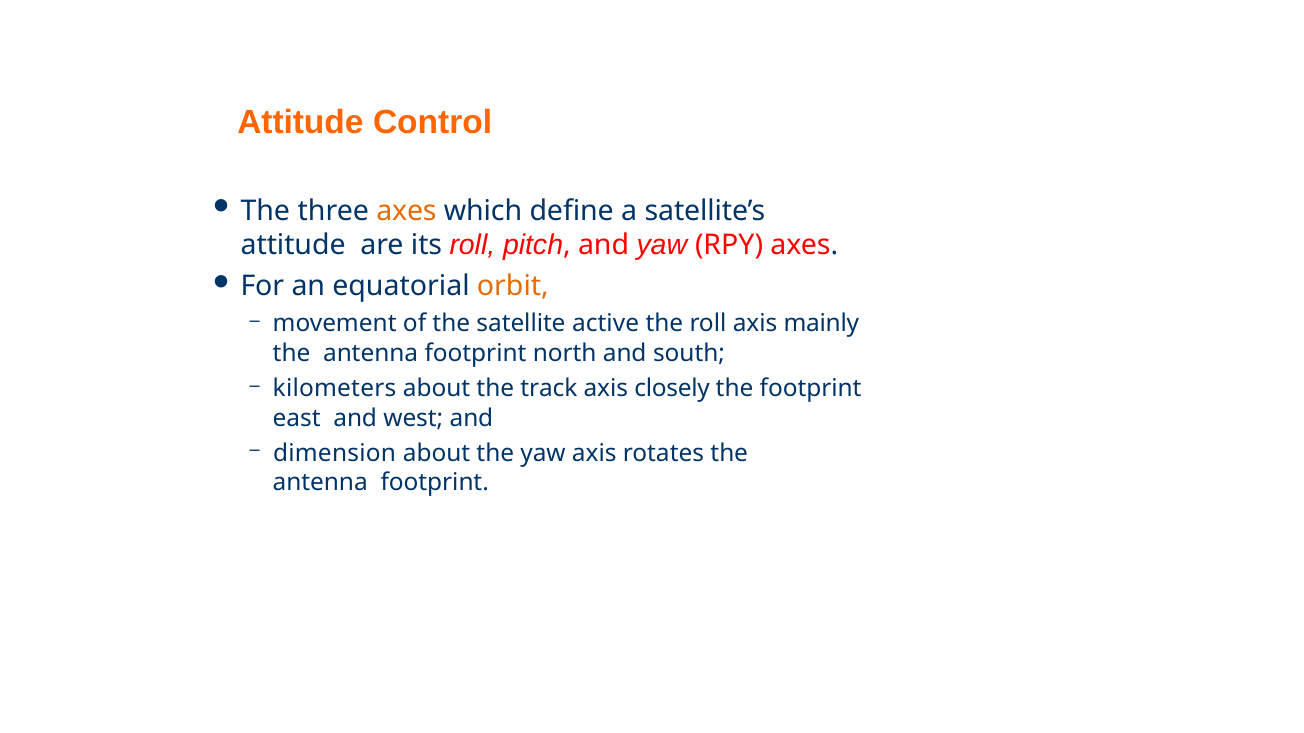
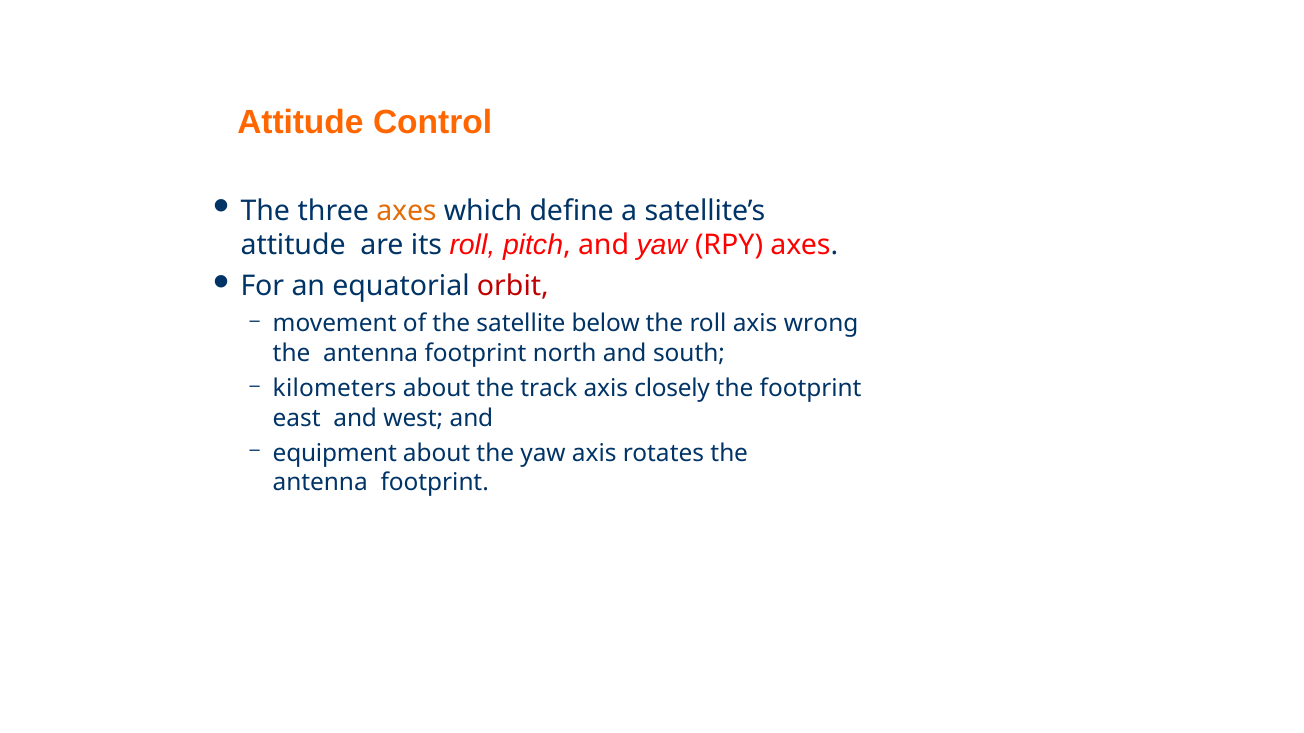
orbit colour: orange -> red
active: active -> below
mainly: mainly -> wrong
dimension: dimension -> equipment
